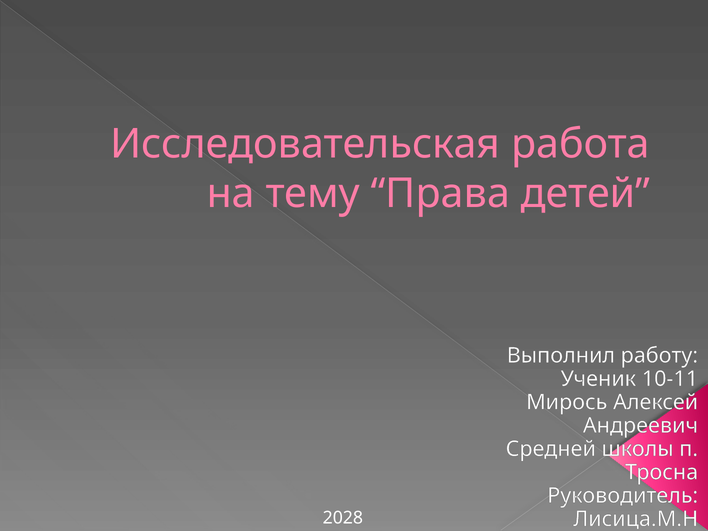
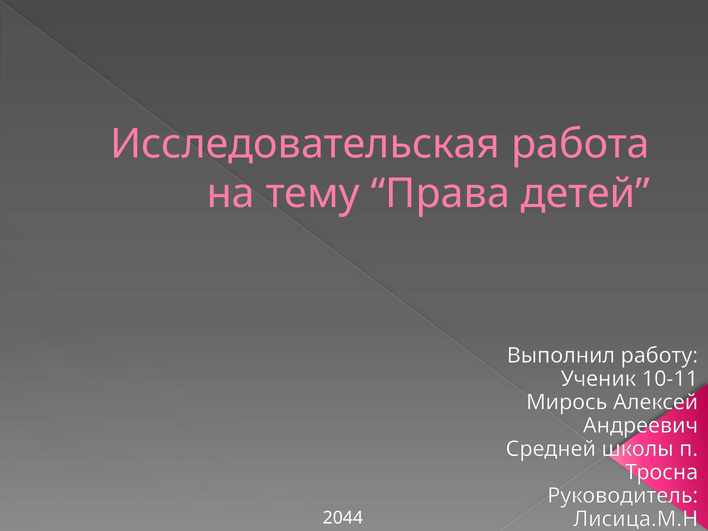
2028: 2028 -> 2044
